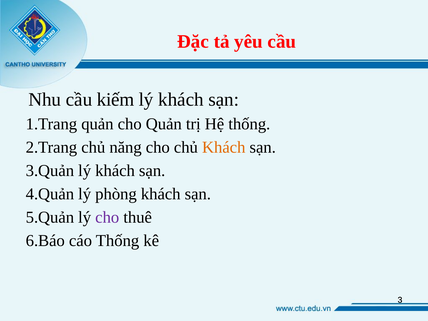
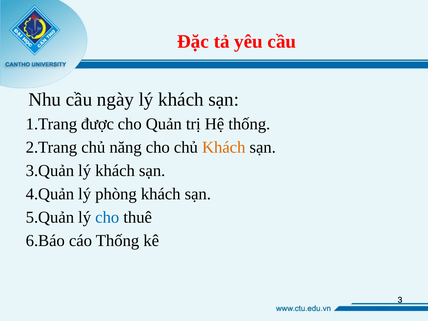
kiếm: kiếm -> ngày
quản at (97, 124): quản -> được
cho at (107, 217) colour: purple -> blue
